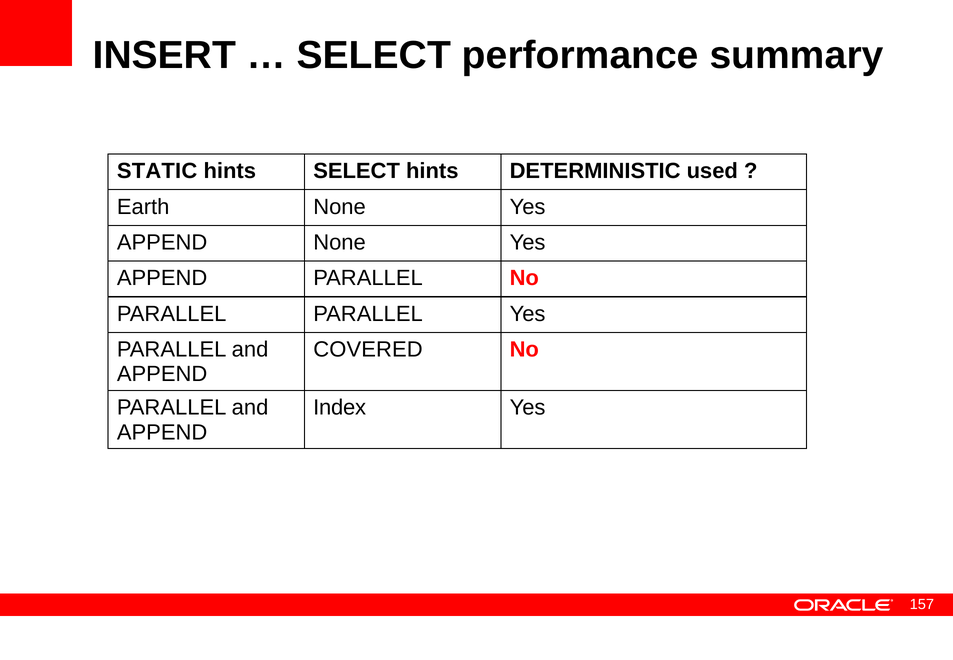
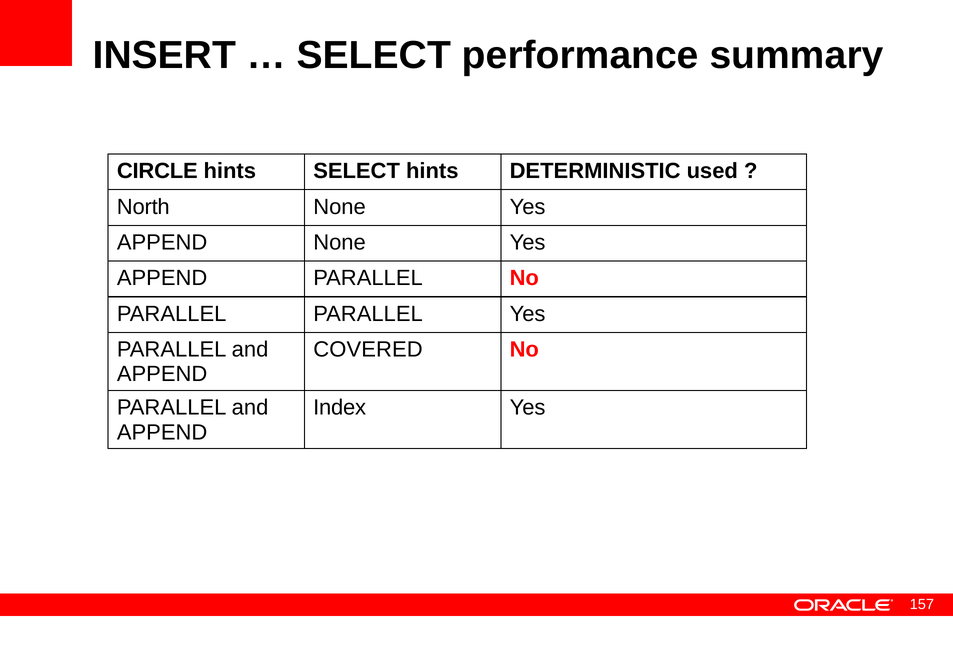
STATIC: STATIC -> CIRCLE
Earth: Earth -> North
